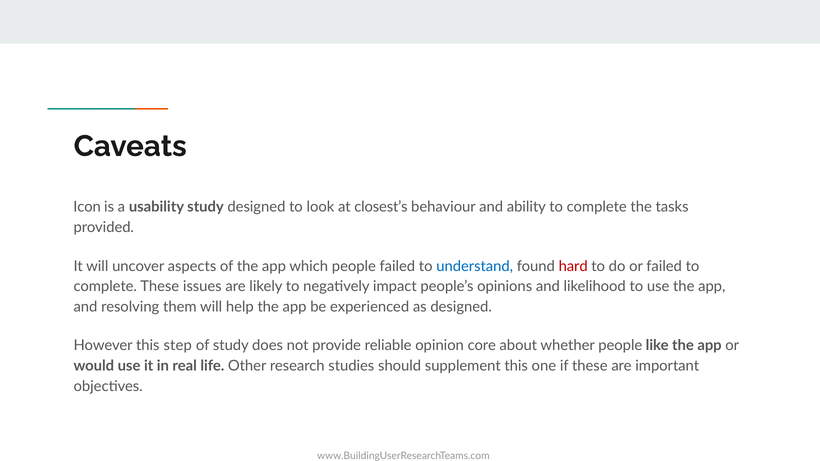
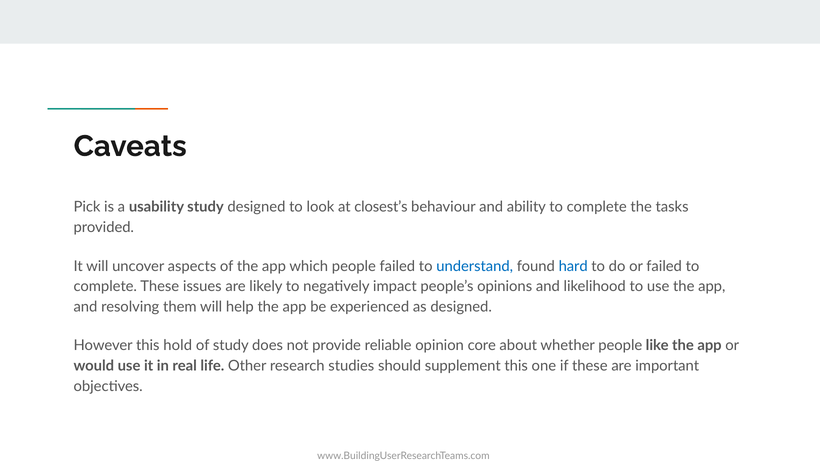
Icon: Icon -> Pick
hard colour: red -> blue
step: step -> hold
